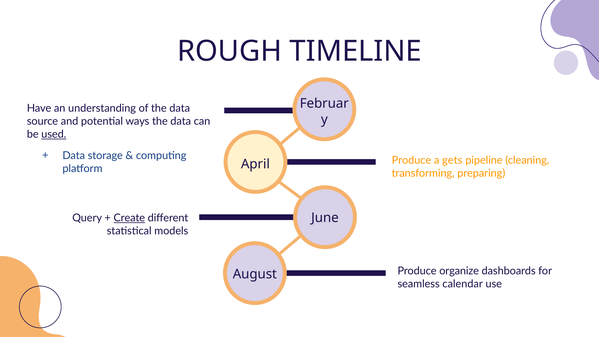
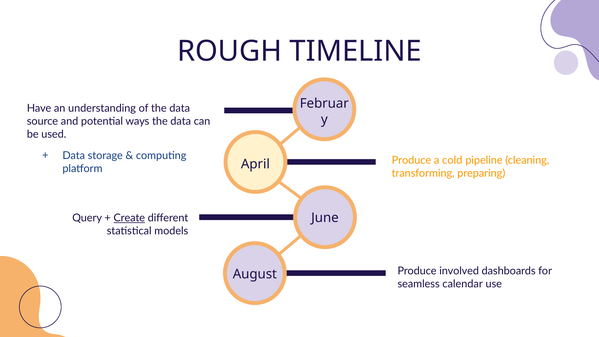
used underline: present -> none
gets: gets -> cold
organize: organize -> involved
